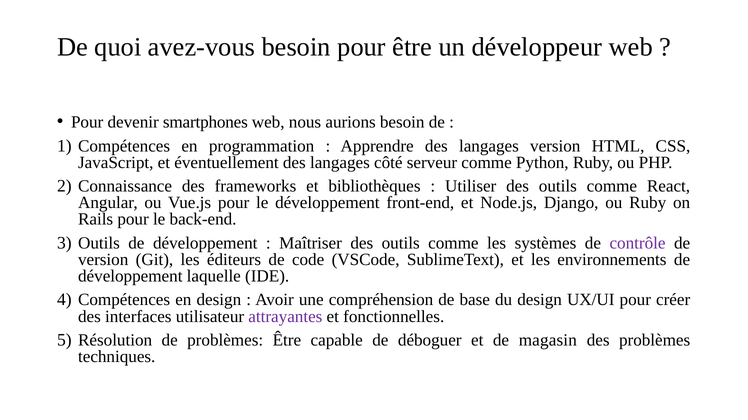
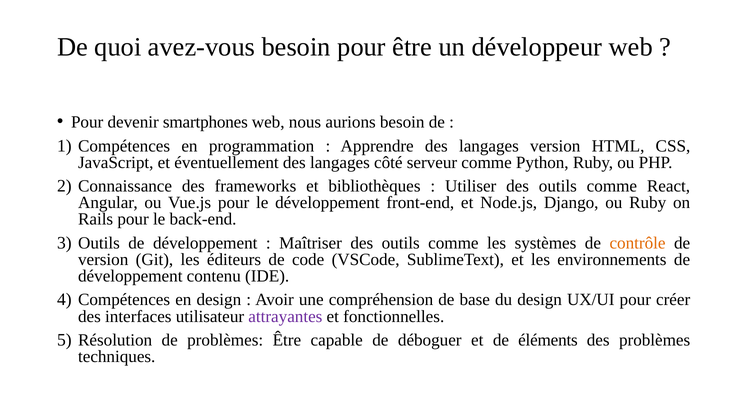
contrôle colour: purple -> orange
laquelle: laquelle -> contenu
magasin: magasin -> éléments
